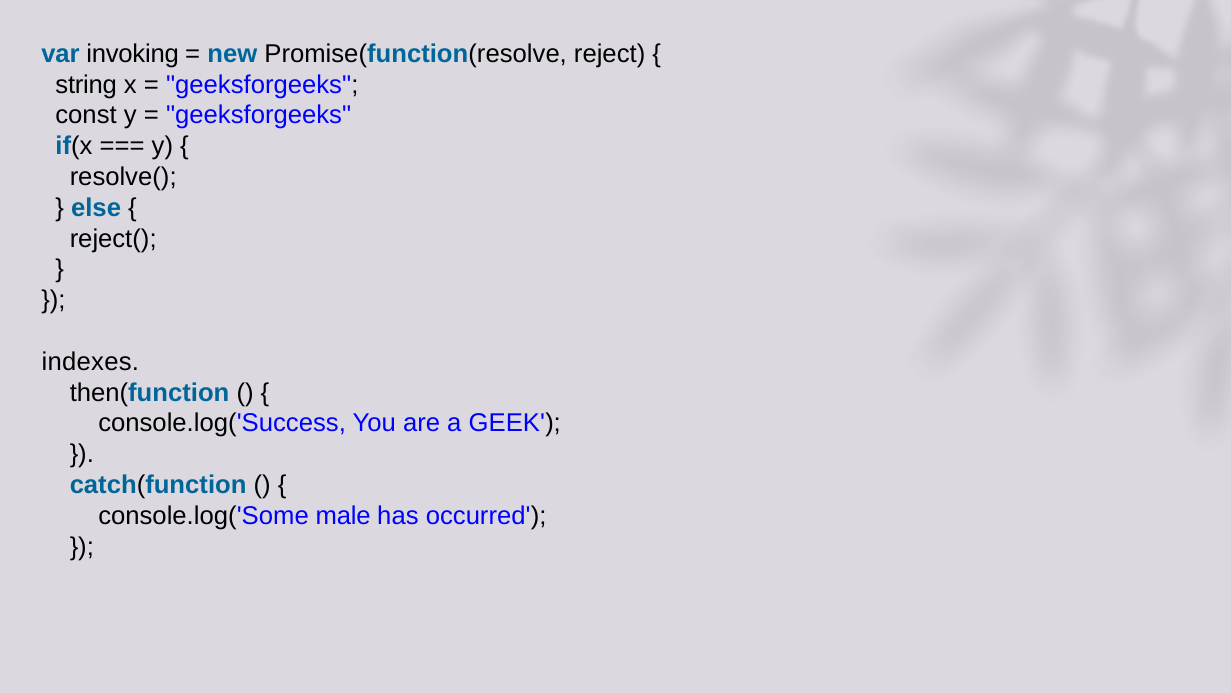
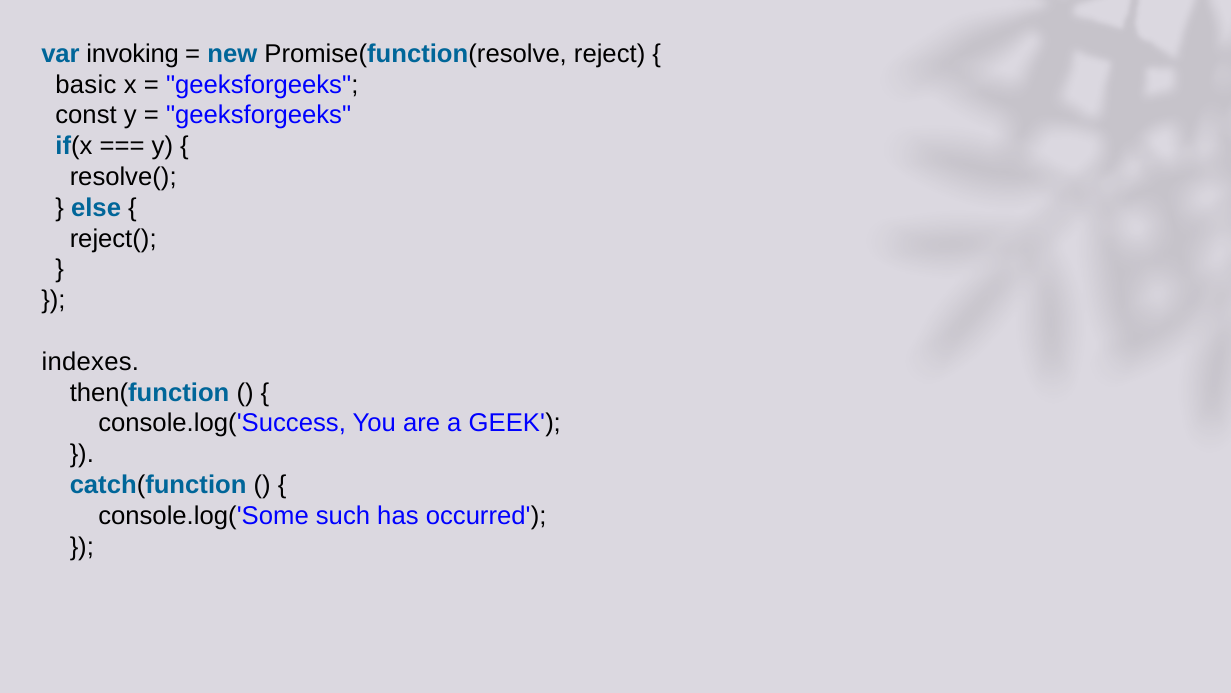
string: string -> basic
male: male -> such
